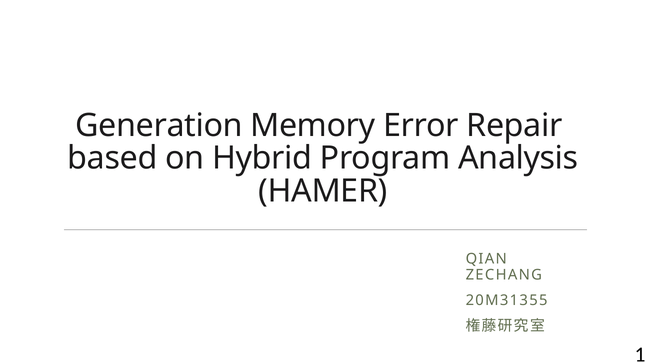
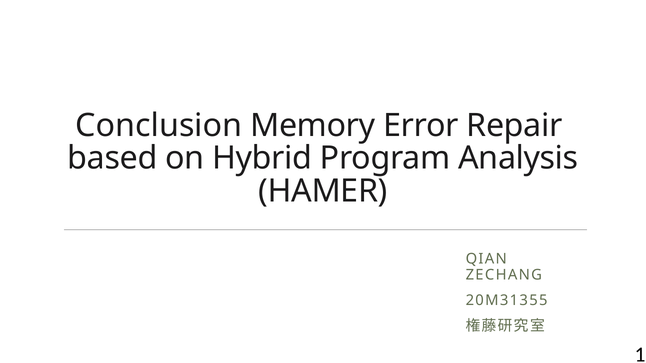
Generation: Generation -> Conclusion
